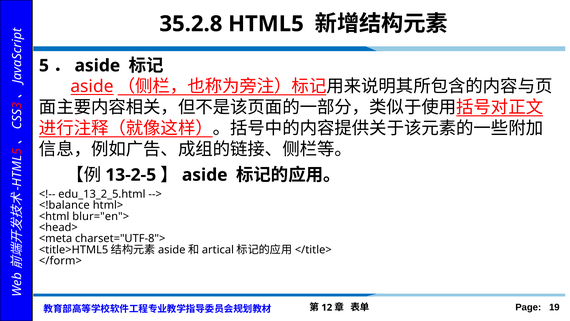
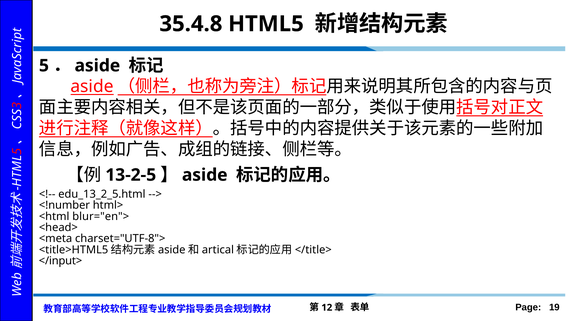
35.2.8: 35.2.8 -> 35.4.8
<!balance: <!balance -> <!number
</form>: </form> -> </input>
